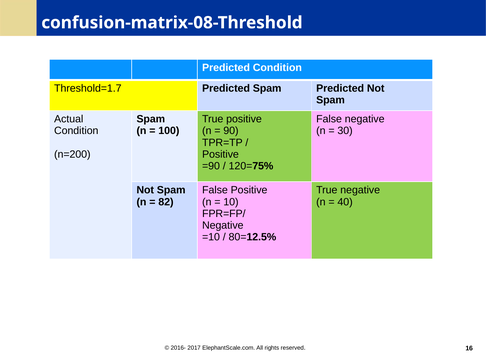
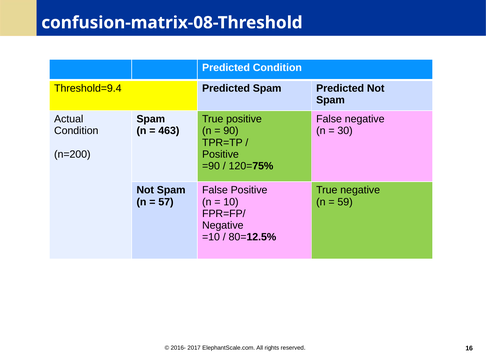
Threshold=1.7: Threshold=1.7 -> Threshold=9.4
100: 100 -> 463
82: 82 -> 57
40: 40 -> 59
